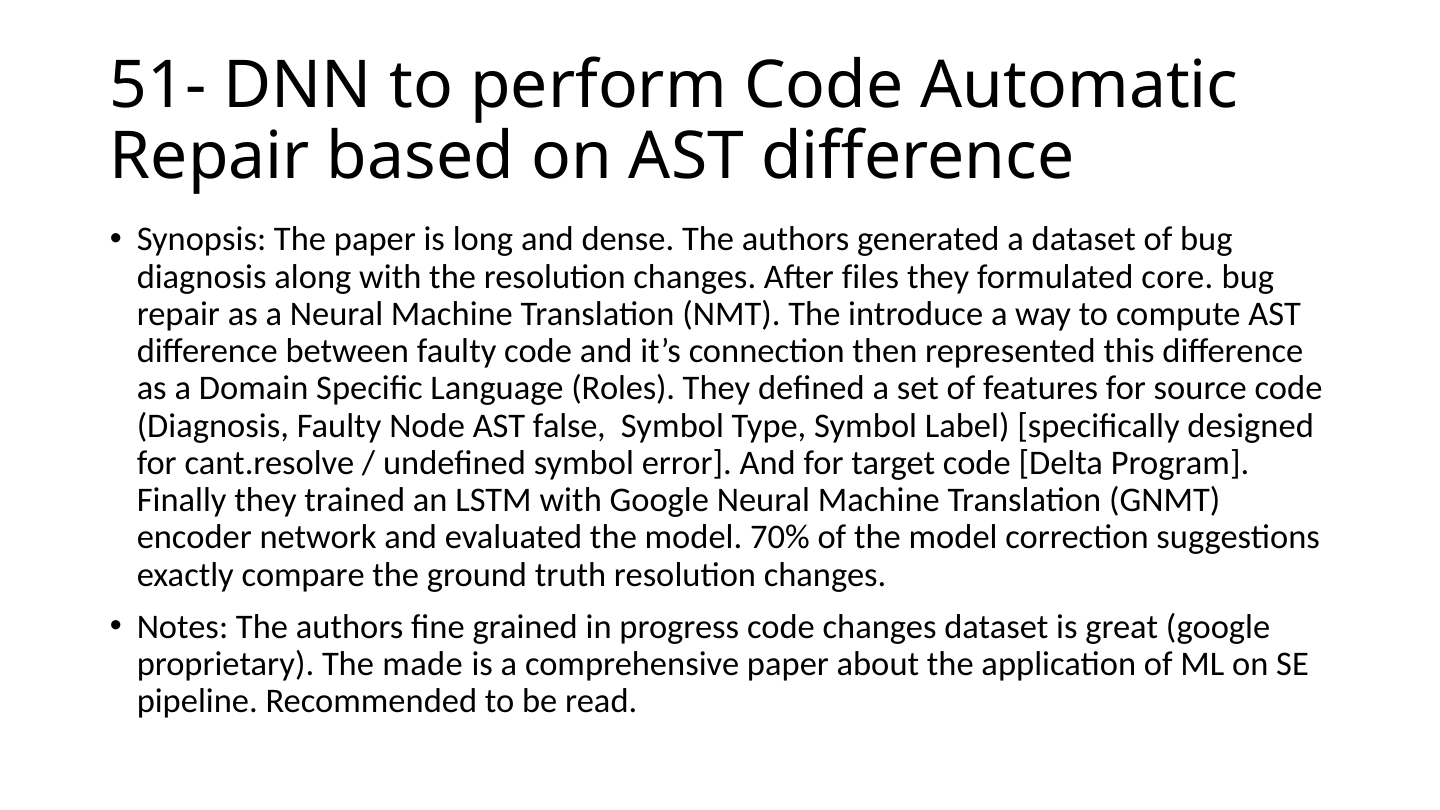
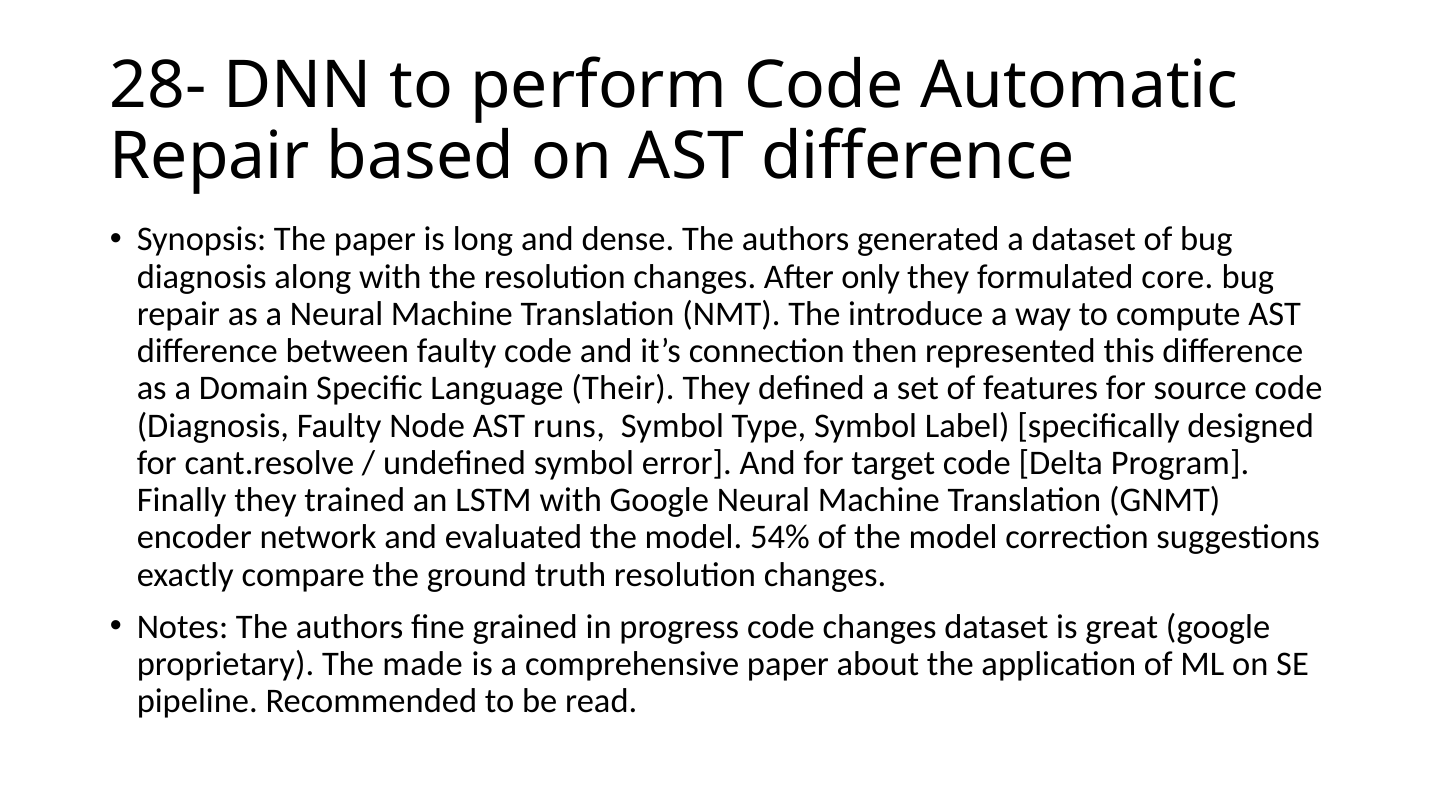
51-: 51- -> 28-
files: files -> only
Roles: Roles -> Their
false: false -> runs
70%: 70% -> 54%
